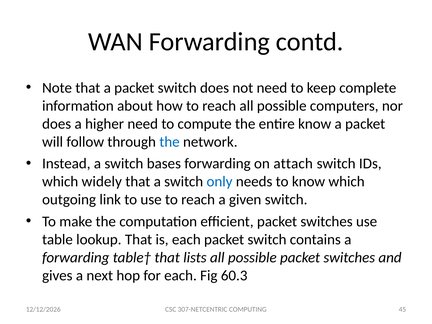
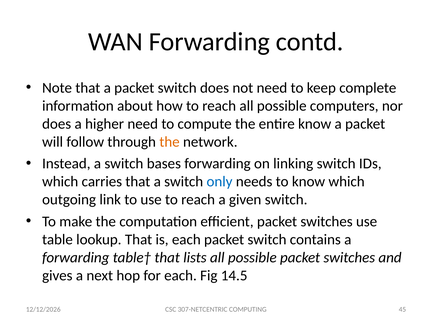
the at (170, 142) colour: blue -> orange
attach: attach -> linking
widely: widely -> carries
60.3: 60.3 -> 14.5
